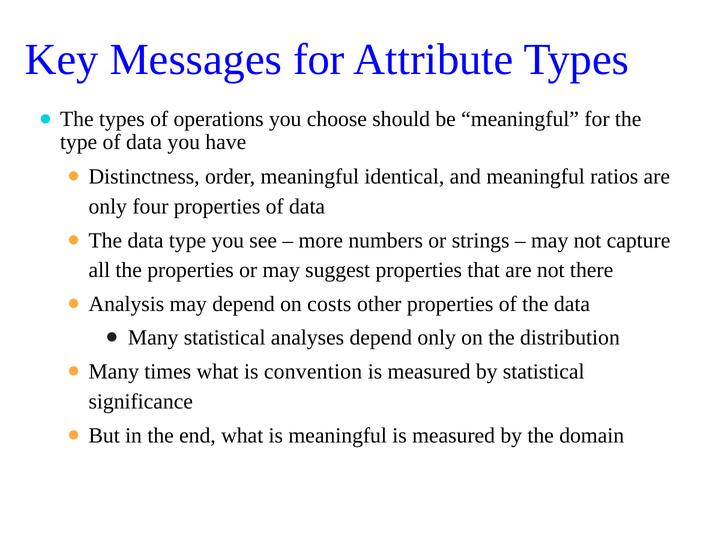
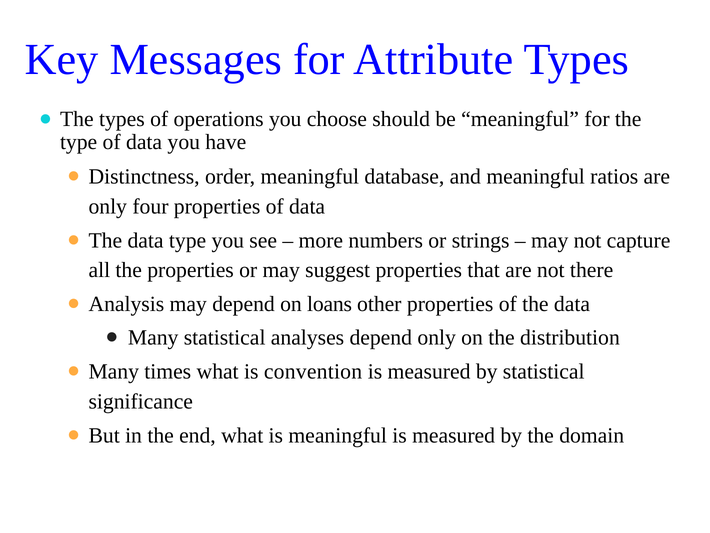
identical: identical -> database
costs: costs -> loans
